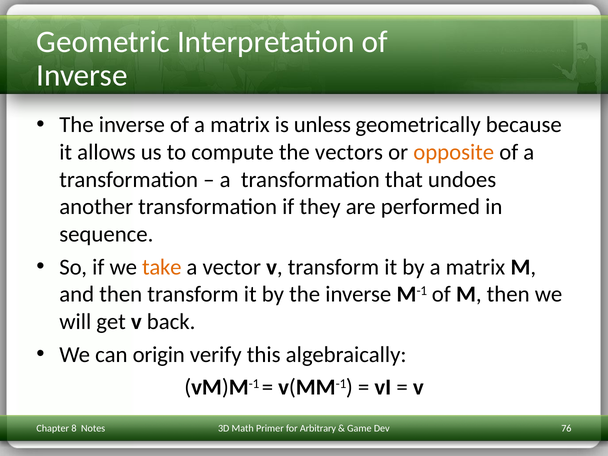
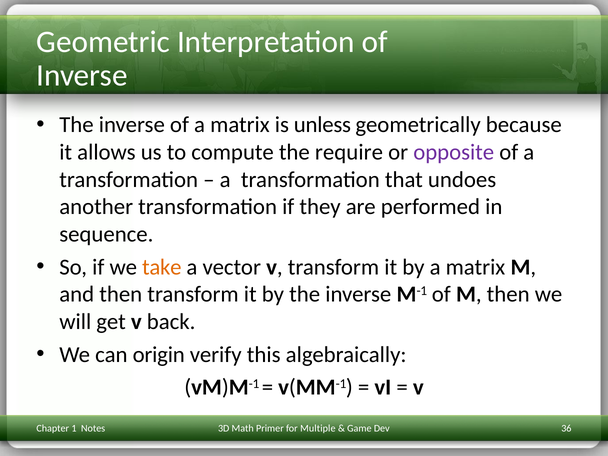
vectors: vectors -> require
opposite colour: orange -> purple
Arbitrary: Arbitrary -> Multiple
76: 76 -> 36
8: 8 -> 1
